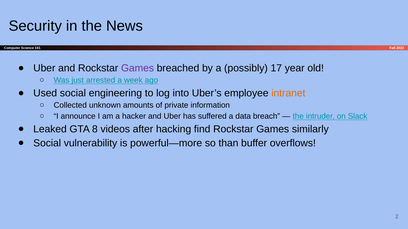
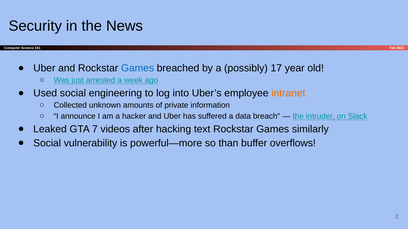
Games at (138, 68) colour: purple -> blue
8: 8 -> 7
find: find -> text
